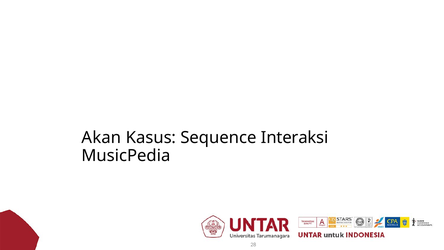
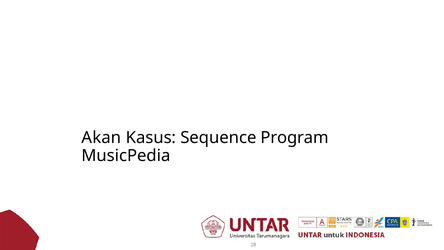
Interaksi: Interaksi -> Program
